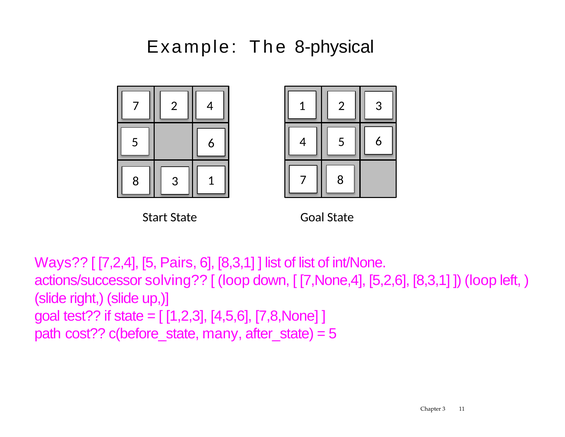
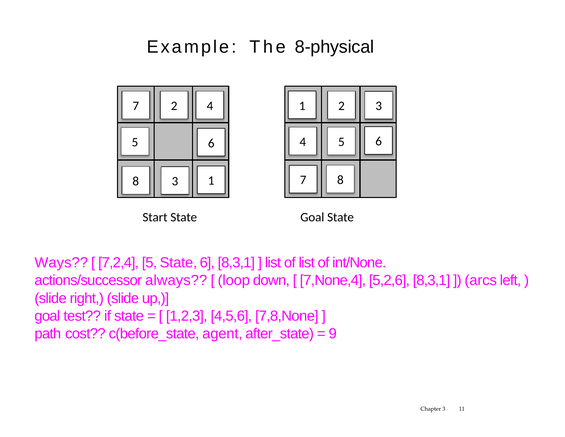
5 Pairs: Pairs -> State
solving: solving -> always
loop at (481, 280): loop -> arcs
many: many -> agent
5 at (333, 333): 5 -> 9
